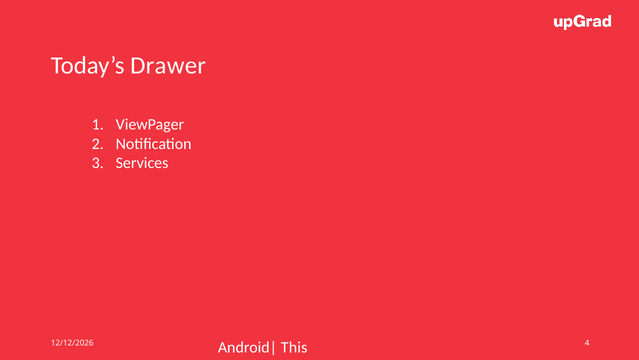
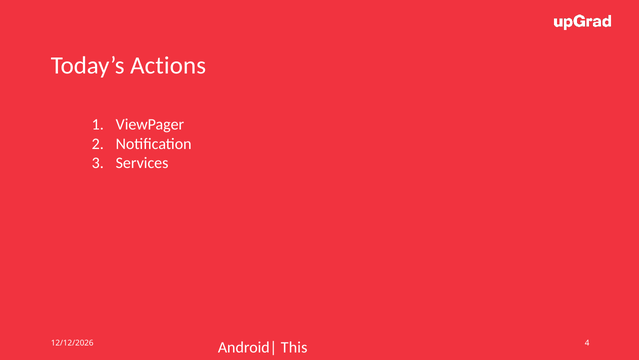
Drawer: Drawer -> Actions
